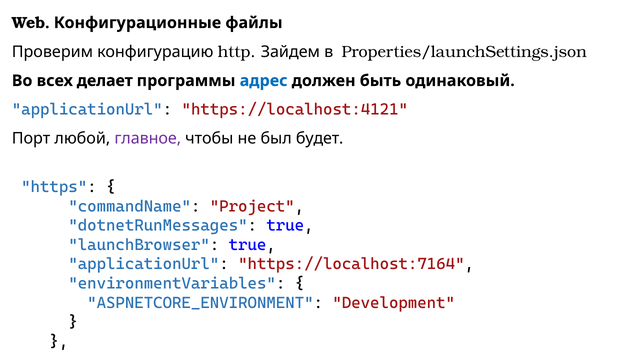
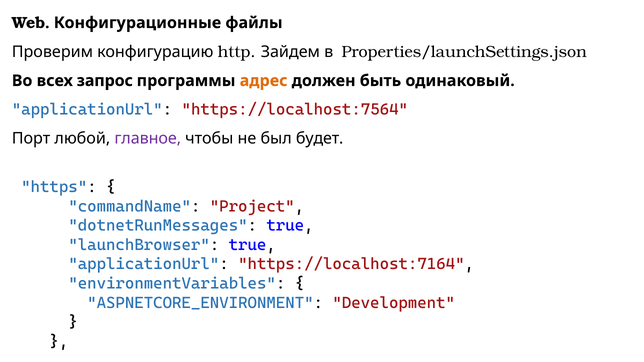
делает: делает -> запрос
адрес colour: blue -> orange
https://localhost:4121: https://localhost:4121 -> https://localhost:7564
